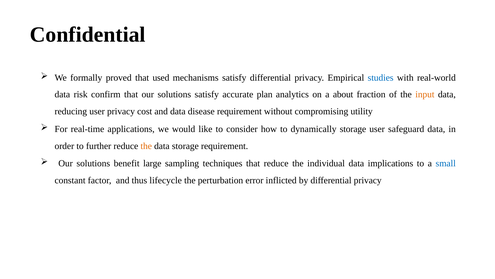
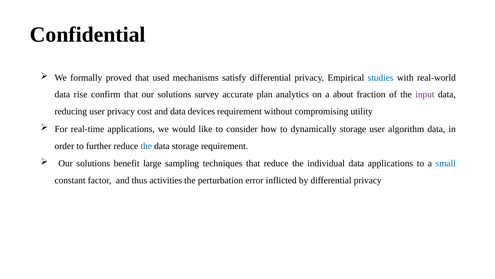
risk: risk -> rise
solutions satisfy: satisfy -> survey
input colour: orange -> purple
disease: disease -> devices
safeguard: safeguard -> algorithm
the at (146, 146) colour: orange -> blue
data implications: implications -> applications
lifecycle: lifecycle -> activities
